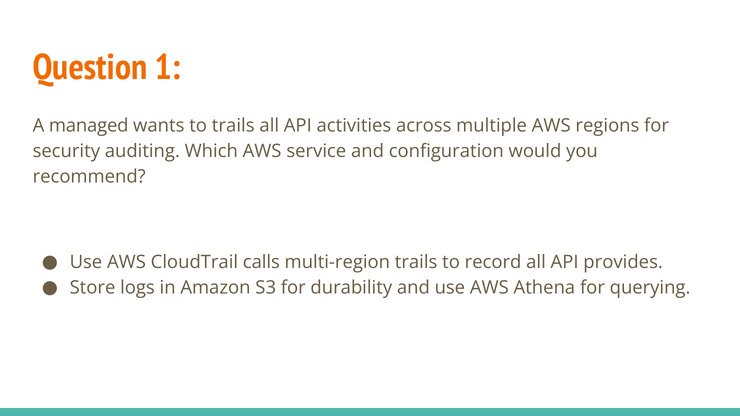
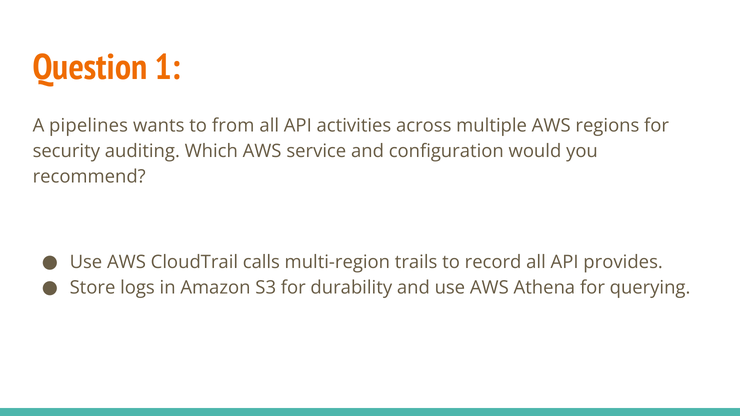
managed: managed -> pipelines
to trails: trails -> from
